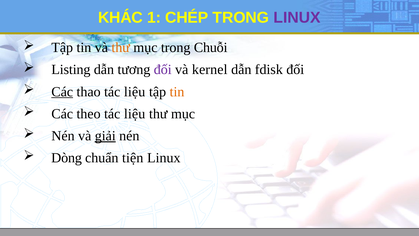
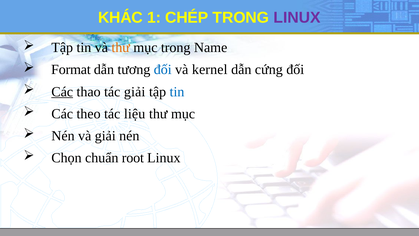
Chuỗi: Chuỗi -> Name
Listing: Listing -> Format
đối at (163, 70) colour: purple -> blue
fdisk: fdisk -> cứng
thao tác liệu: liệu -> giải
tin at (177, 92) colour: orange -> blue
giải at (105, 136) underline: present -> none
Dòng: Dòng -> Chọn
tiện: tiện -> root
